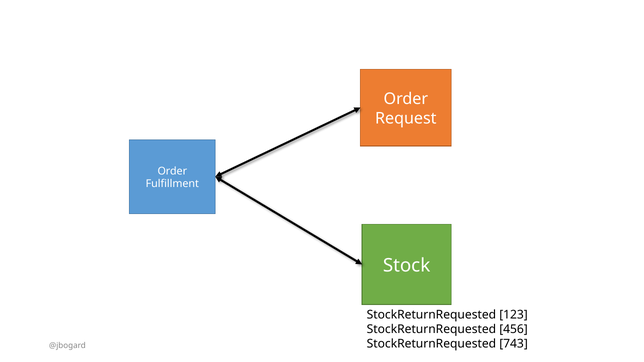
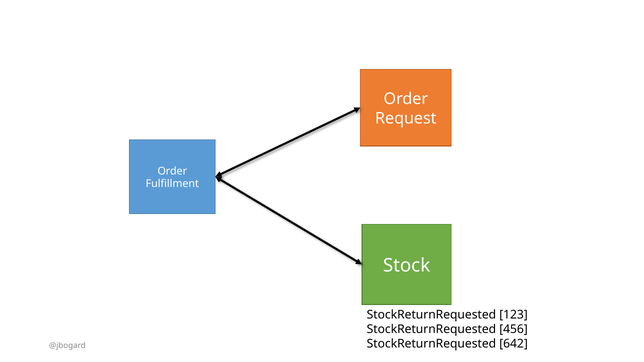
743: 743 -> 642
